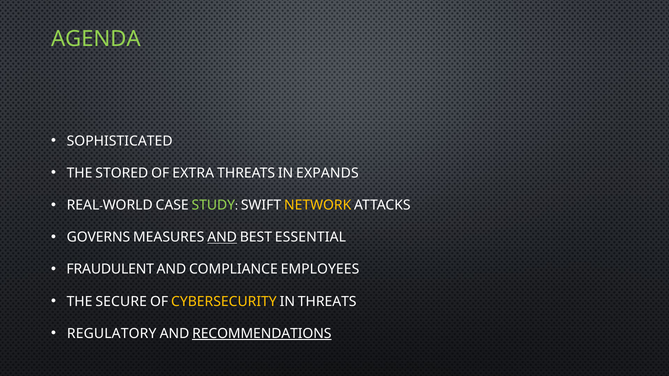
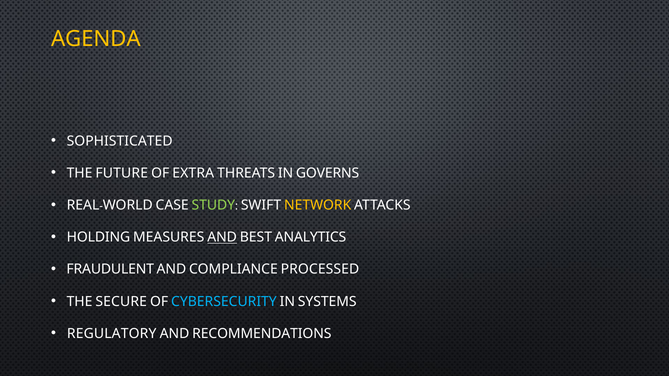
AGENDA colour: light green -> yellow
STORED: STORED -> FUTURE
EXPANDS: EXPANDS -> GOVERNS
GOVERNS: GOVERNS -> HOLDING
ESSENTIAL: ESSENTIAL -> ANALYTICS
EMPLOYEES: EMPLOYEES -> PROCESSED
CYBERSECURITY colour: yellow -> light blue
IN THREATS: THREATS -> SYSTEMS
RECOMMENDATIONS underline: present -> none
